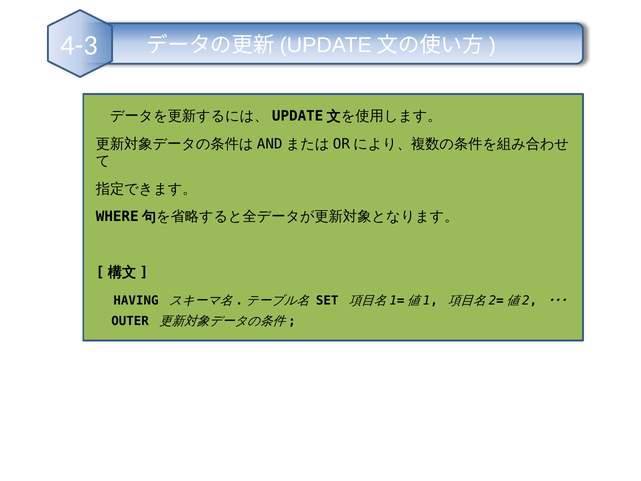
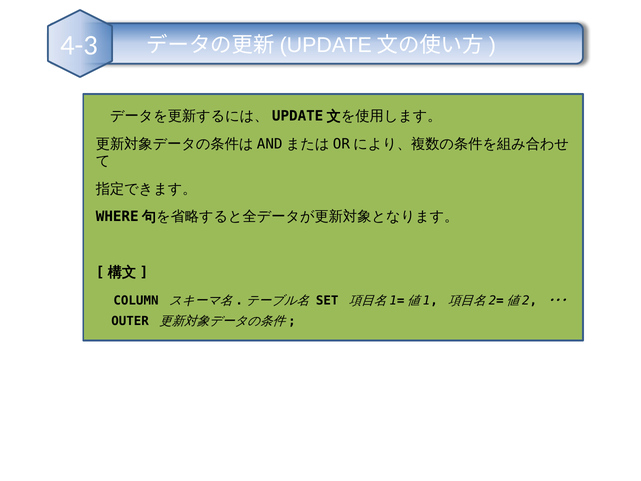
HAVING: HAVING -> COLUMN
